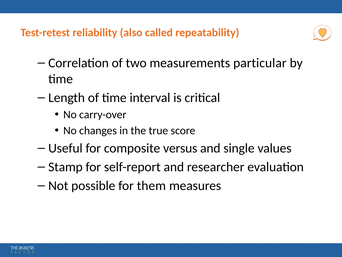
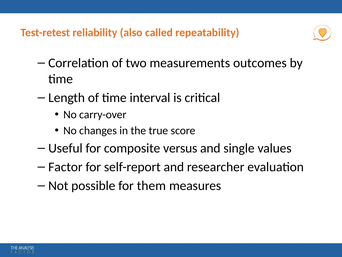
particular: particular -> outcomes
Stamp: Stamp -> Factor
